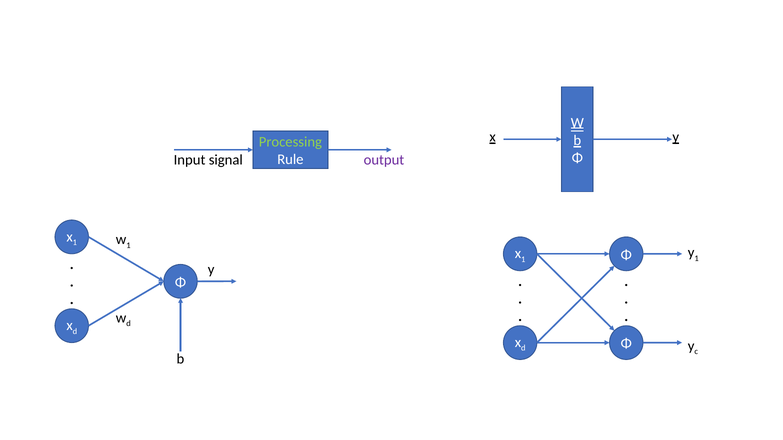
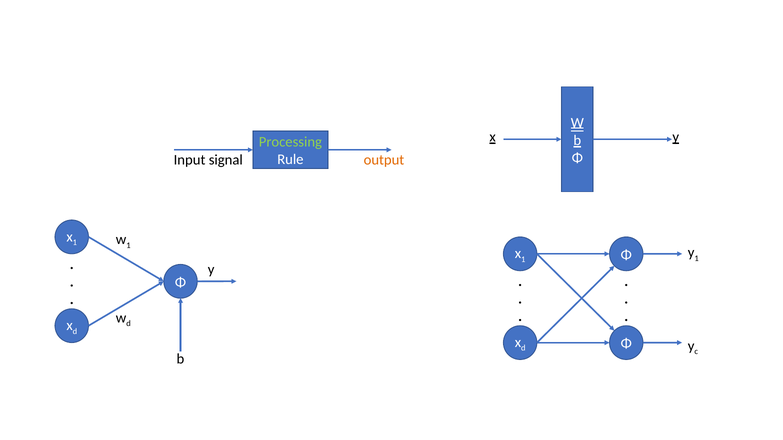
output colour: purple -> orange
